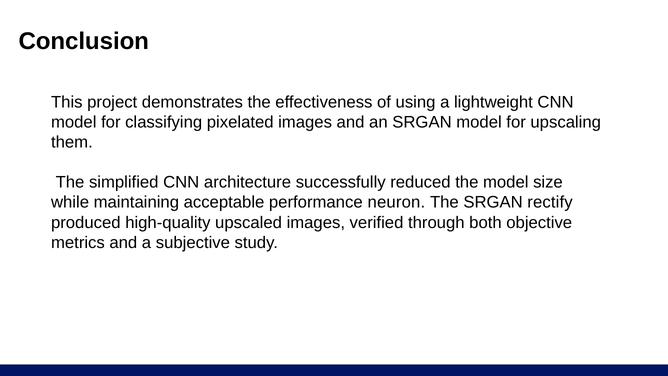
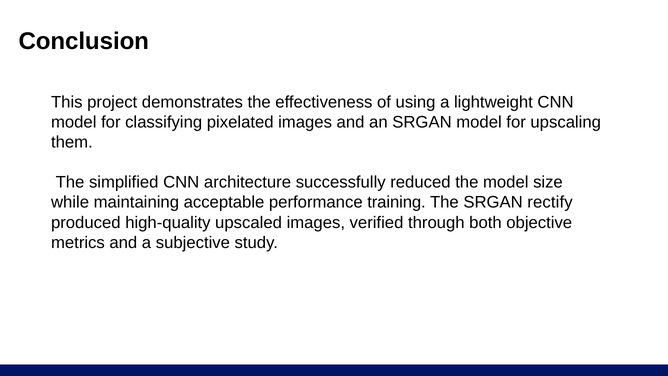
neuron: neuron -> training
